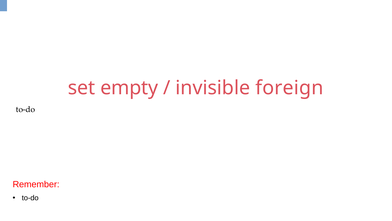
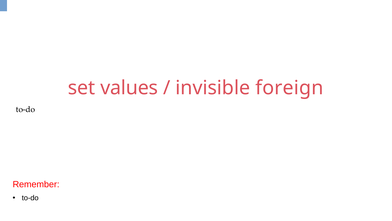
empty: empty -> values
